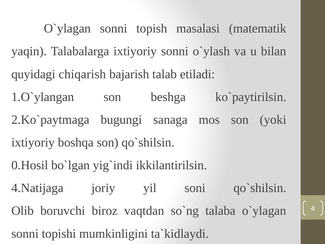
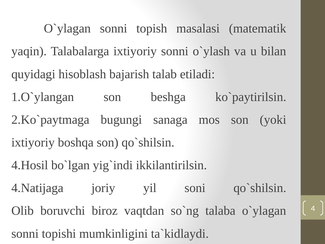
chiqarish: chiqarish -> hisoblash
0.Hosil: 0.Hosil -> 4.Hosil
